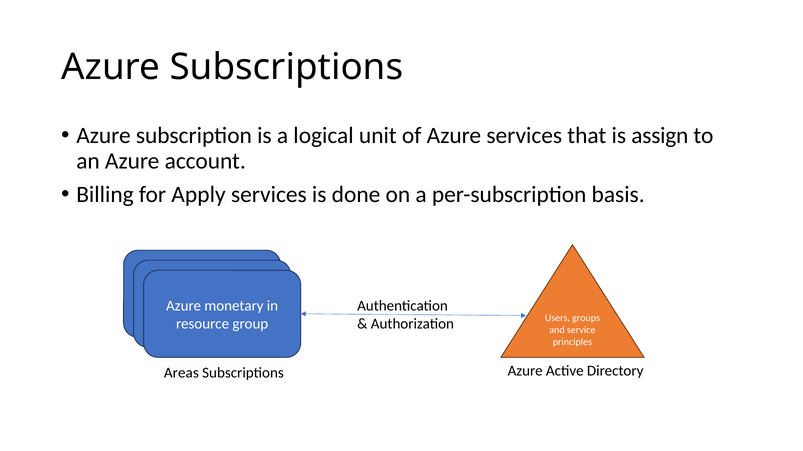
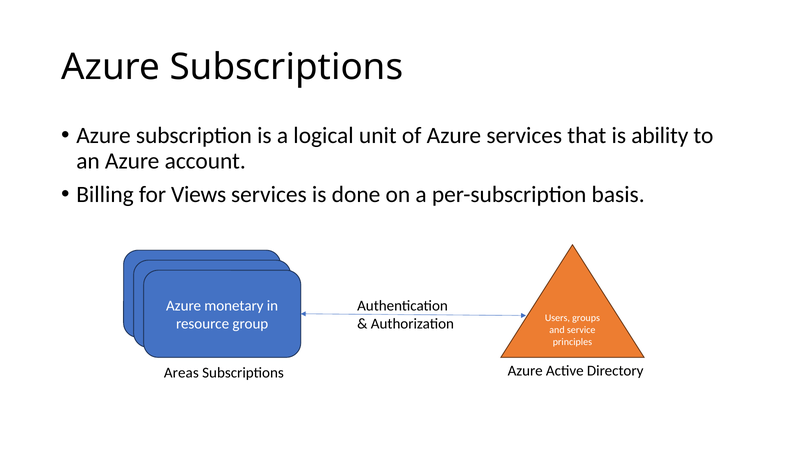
assign: assign -> ability
Apply: Apply -> Views
